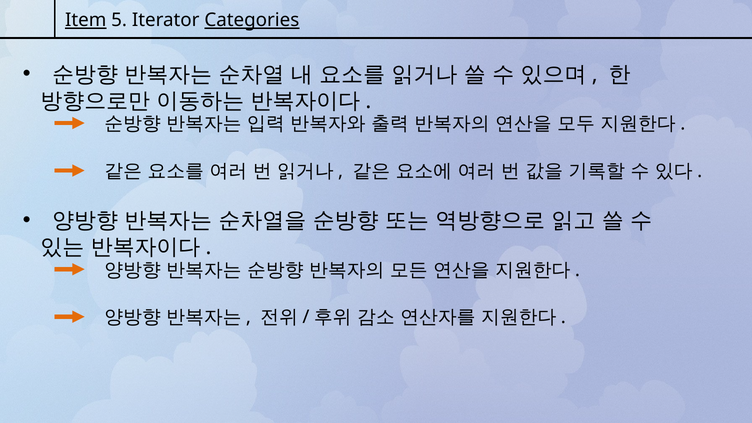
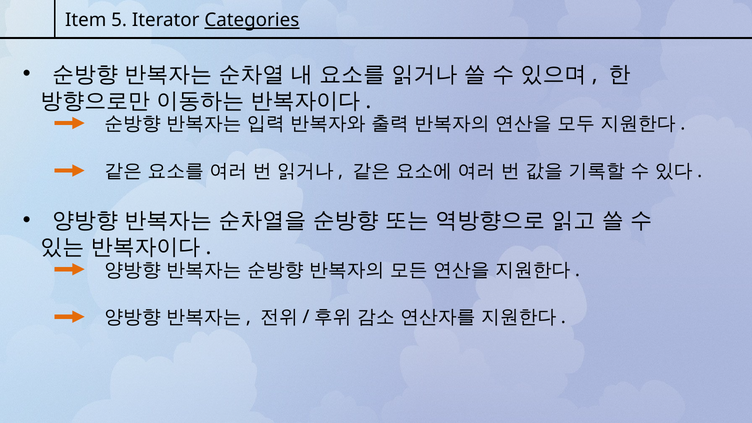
Item underline: present -> none
